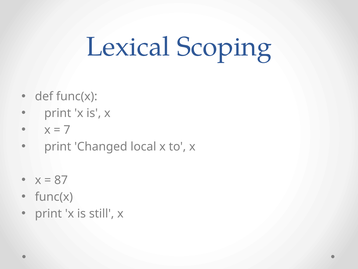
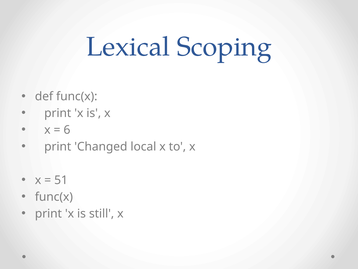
7: 7 -> 6
87: 87 -> 51
